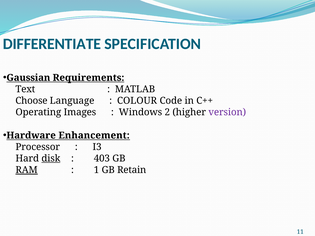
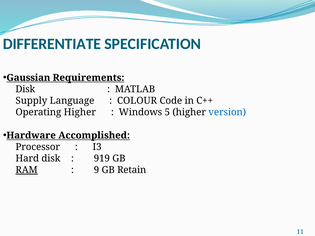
Text at (25, 89): Text -> Disk
Choose: Choose -> Supply
Operating Images: Images -> Higher
2: 2 -> 5
version colour: purple -> blue
Enhancement: Enhancement -> Accomplished
disk at (51, 159) underline: present -> none
403: 403 -> 919
1: 1 -> 9
